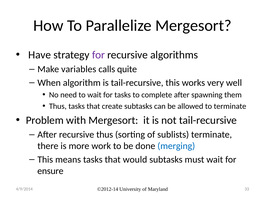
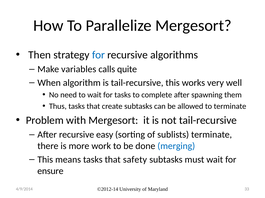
Have: Have -> Then
for at (98, 55) colour: purple -> blue
recursive thus: thus -> easy
would: would -> safety
